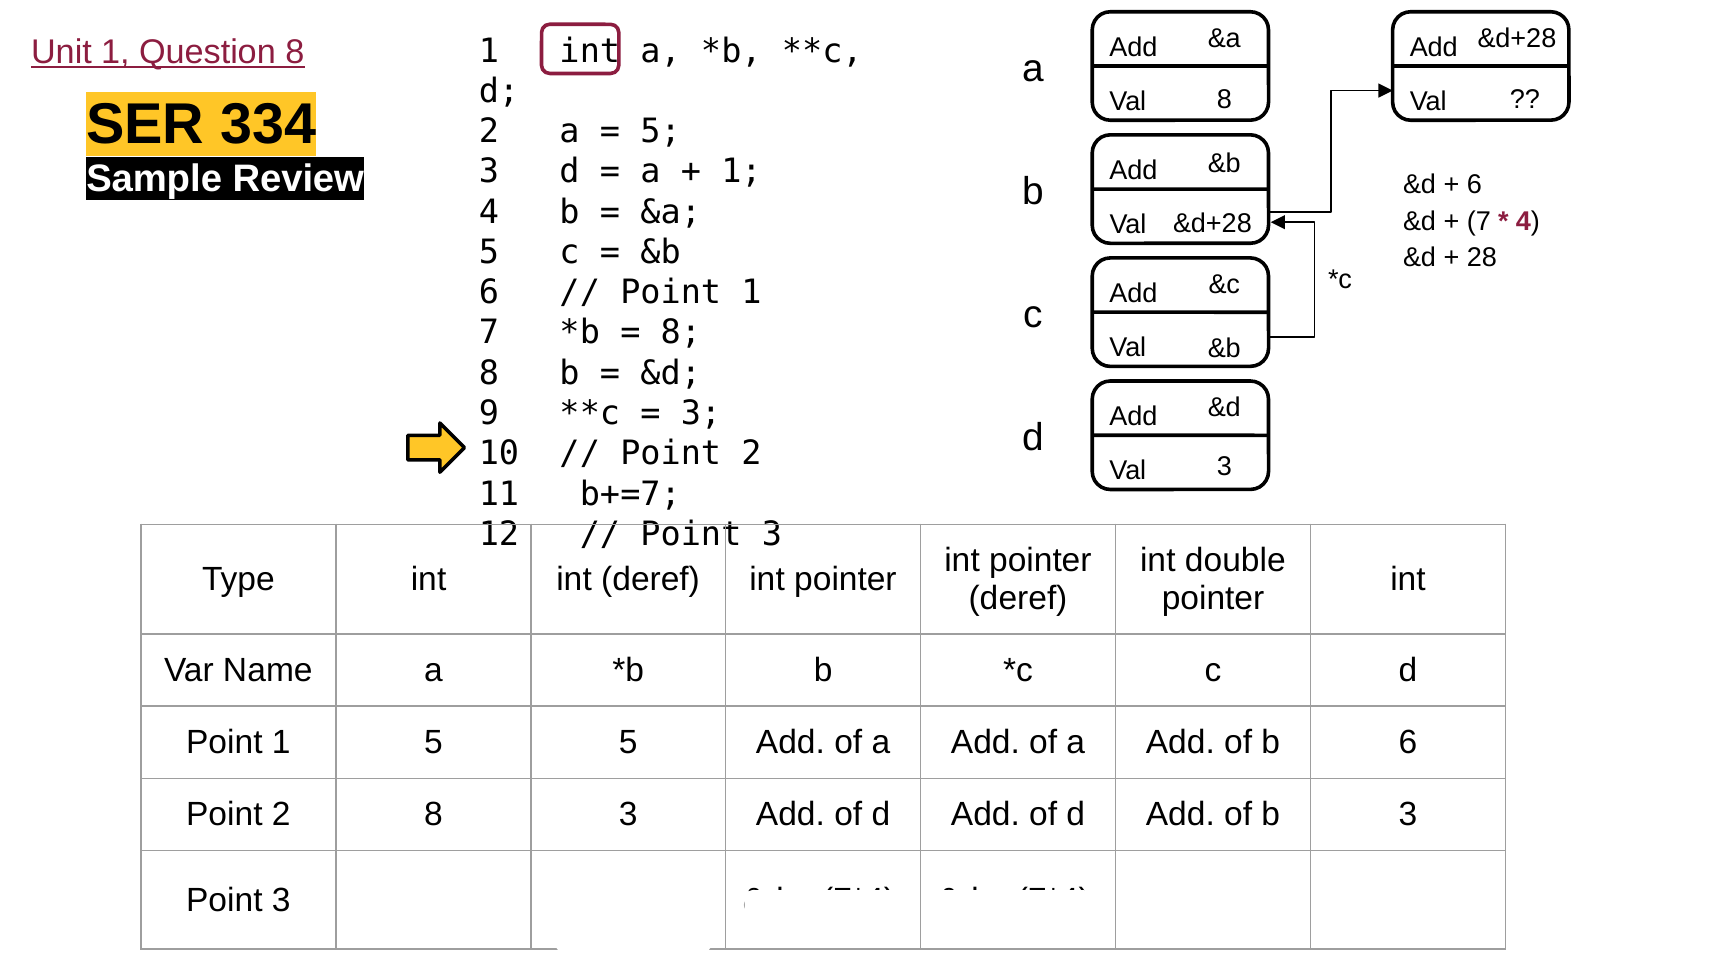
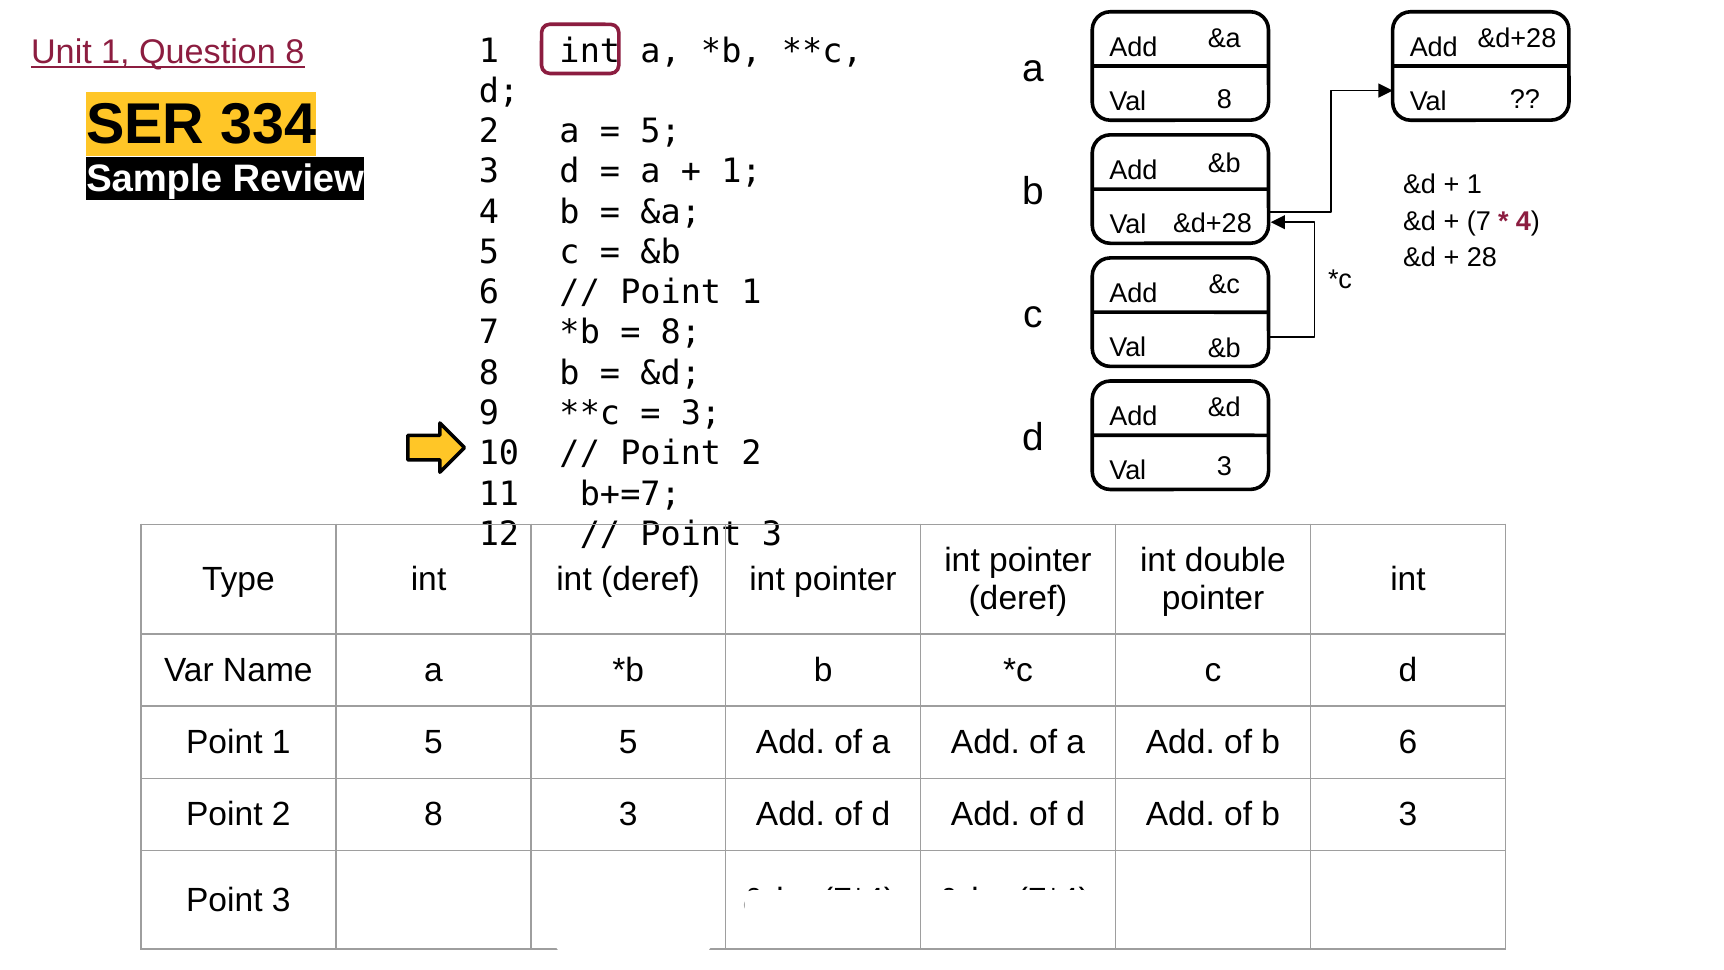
6 at (1474, 185): 6 -> 1
